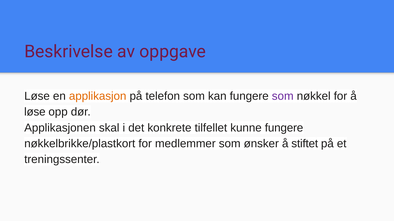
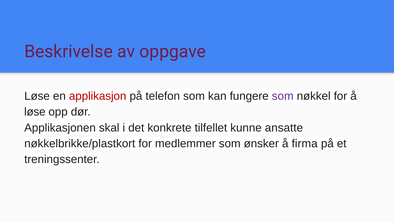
applikasjon colour: orange -> red
kunne fungere: fungere -> ansatte
stiftet: stiftet -> firma
